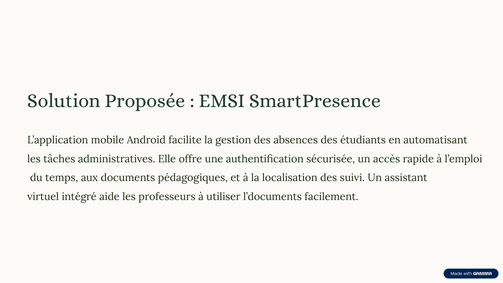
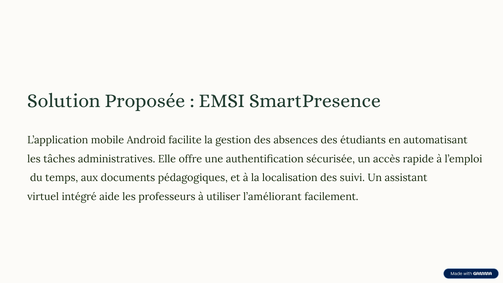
l’documents: l’documents -> l’améliorant
